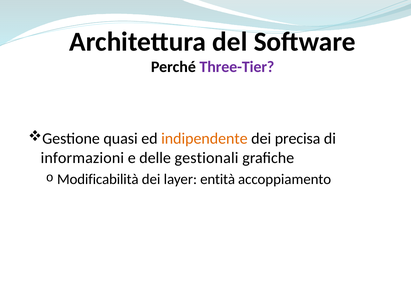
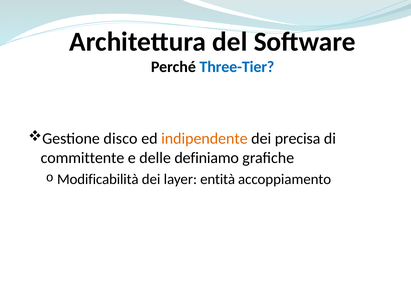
Three-Tier colour: purple -> blue
quasi: quasi -> disco
informazioni: informazioni -> committente
gestionali: gestionali -> definiamo
